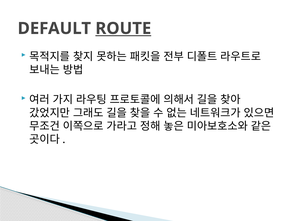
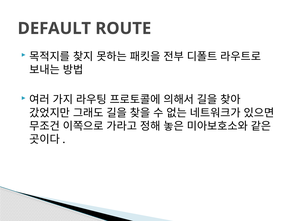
ROUTE underline: present -> none
